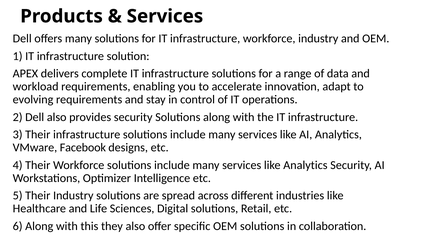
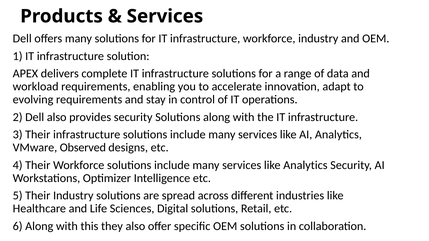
Facebook: Facebook -> Observed
